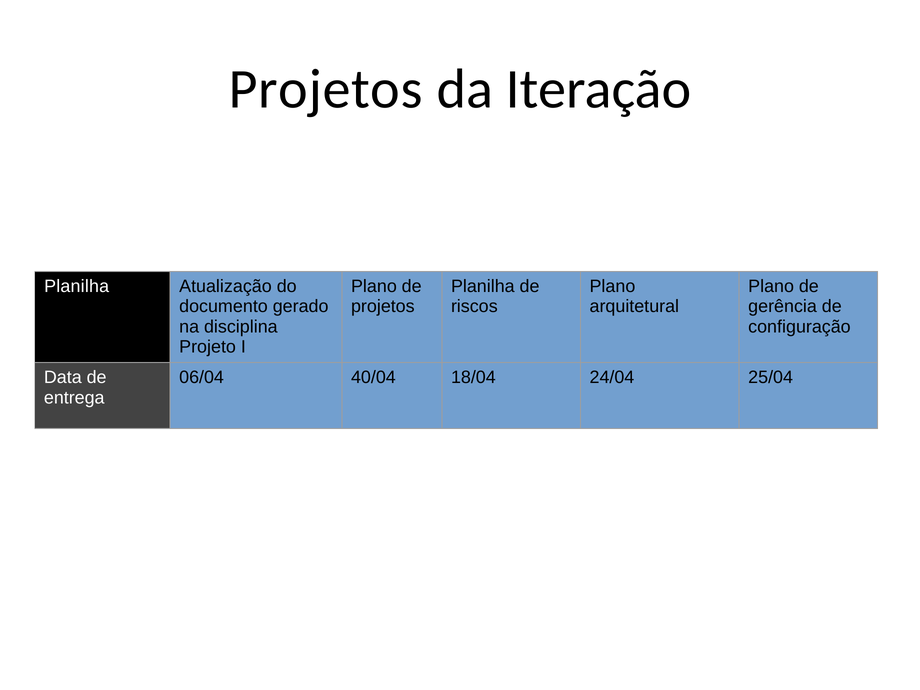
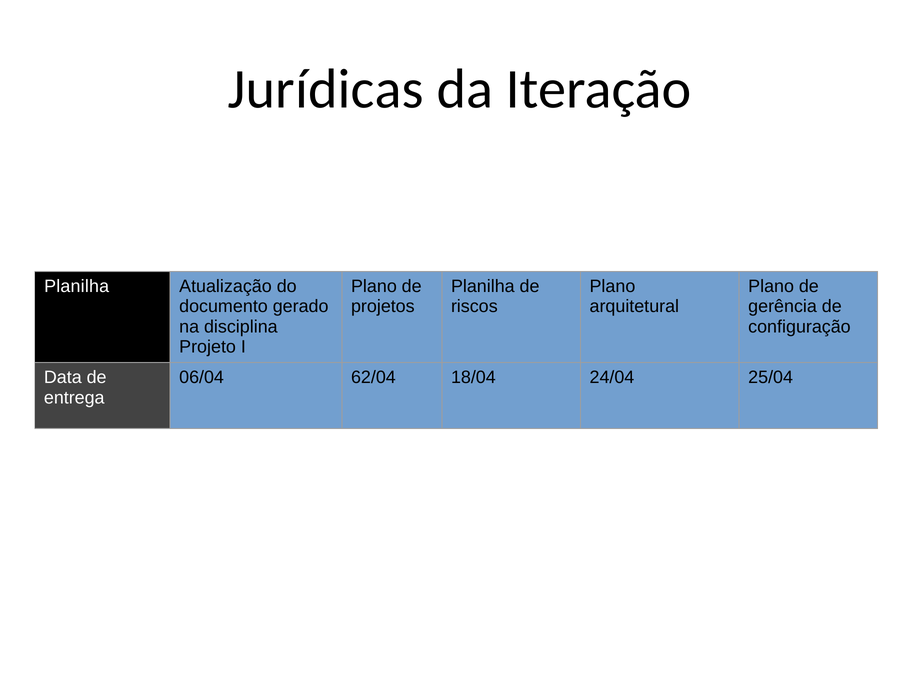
Projetos at (326, 89): Projetos -> Jurídicas
40/04: 40/04 -> 62/04
